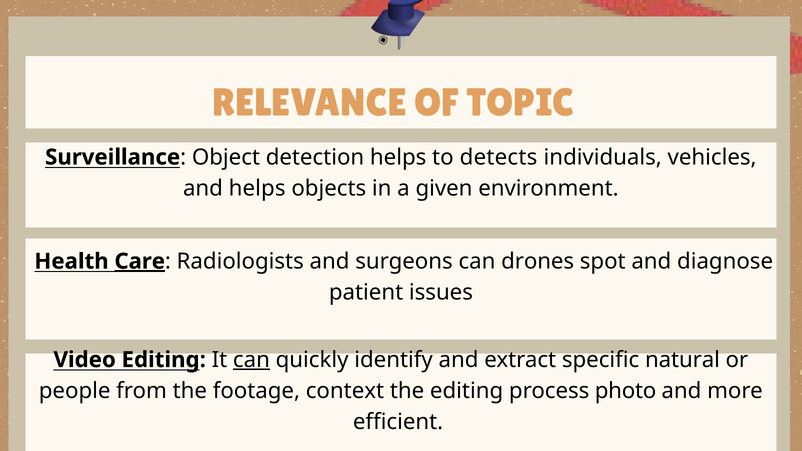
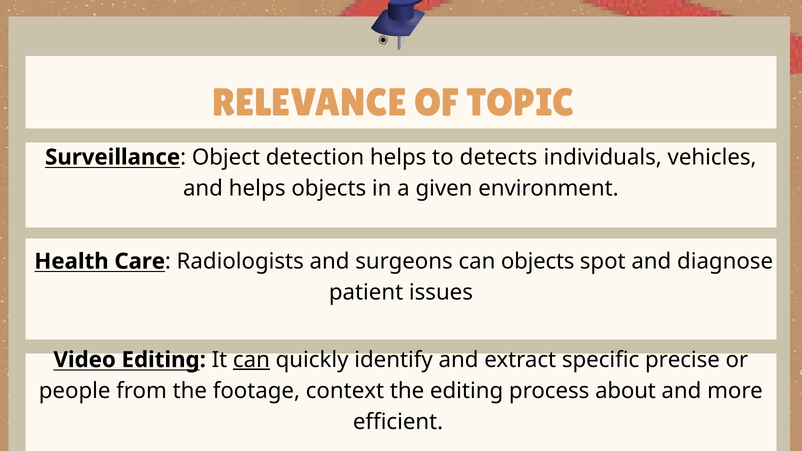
Care underline: present -> none
can drones: drones -> objects
natural: natural -> precise
photo: photo -> about
